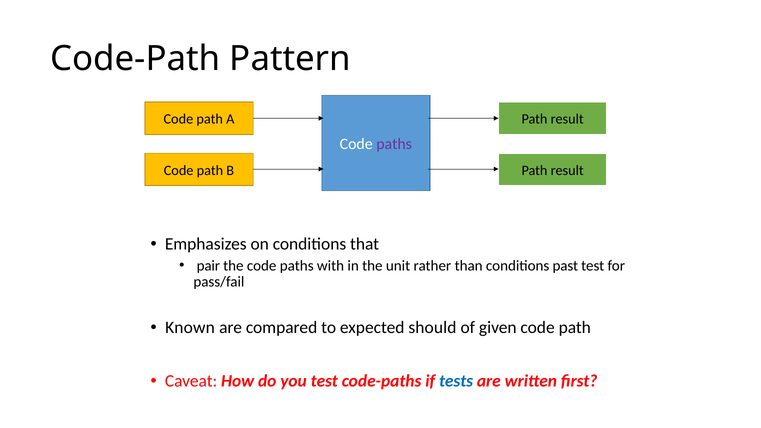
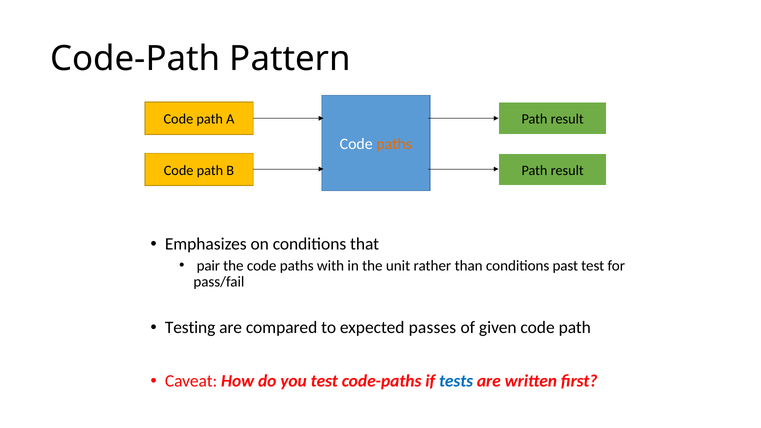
paths at (394, 144) colour: purple -> orange
Known: Known -> Testing
should: should -> passes
